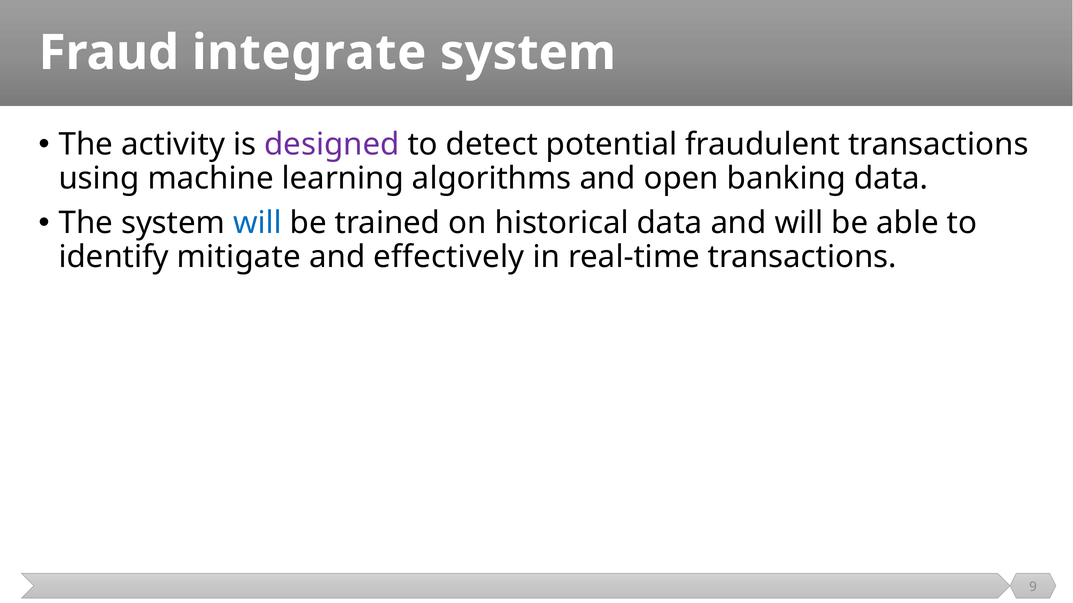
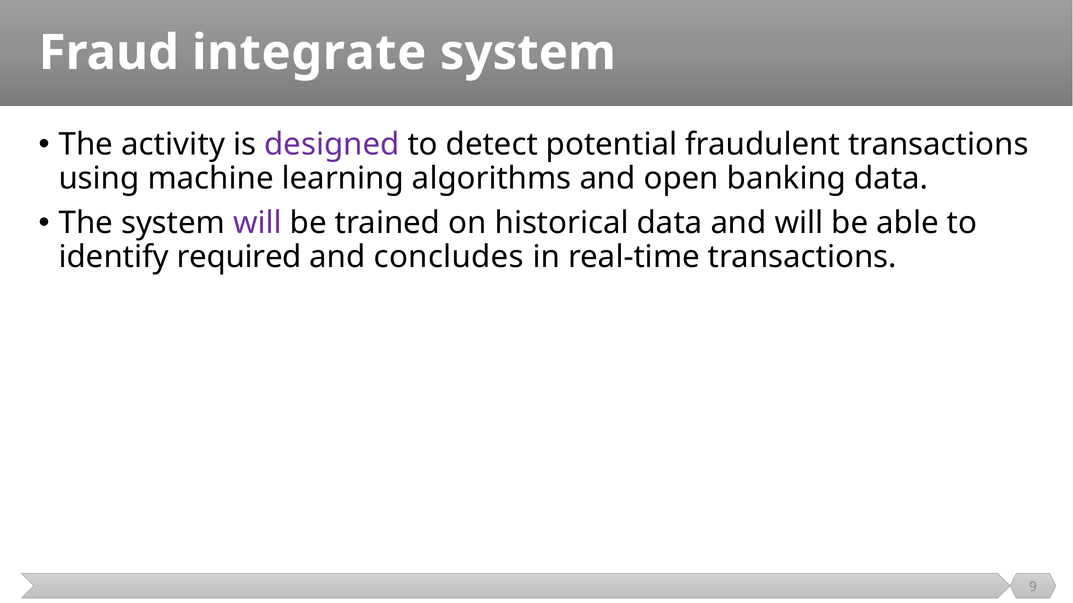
will at (257, 223) colour: blue -> purple
mitigate: mitigate -> required
effectively: effectively -> concludes
